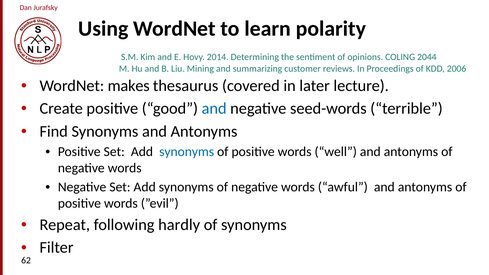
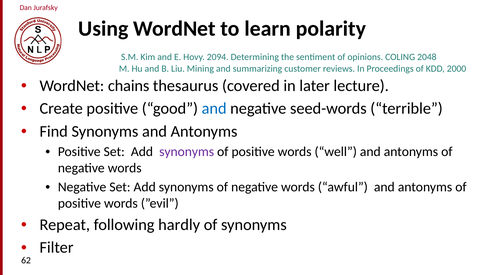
2014: 2014 -> 2094
2044: 2044 -> 2048
2006: 2006 -> 2000
makes: makes -> chains
synonyms at (187, 152) colour: blue -> purple
